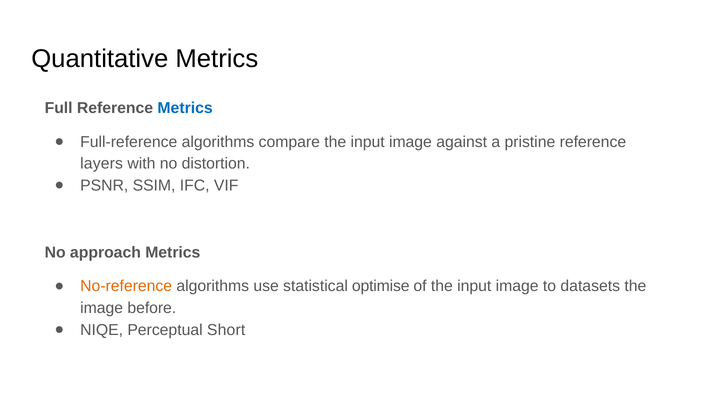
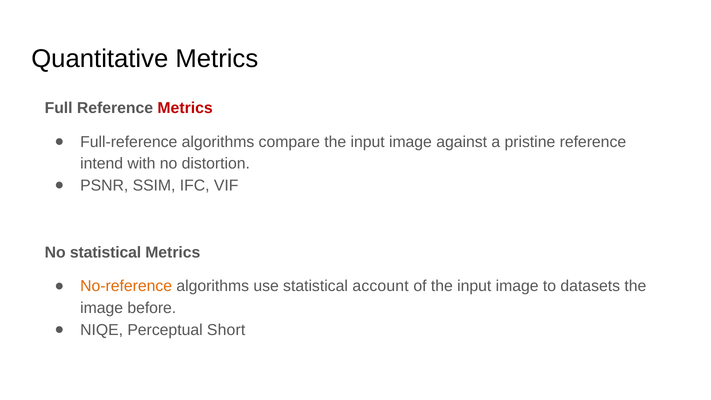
Metrics at (185, 108) colour: blue -> red
layers: layers -> intend
No approach: approach -> statistical
optimise: optimise -> account
